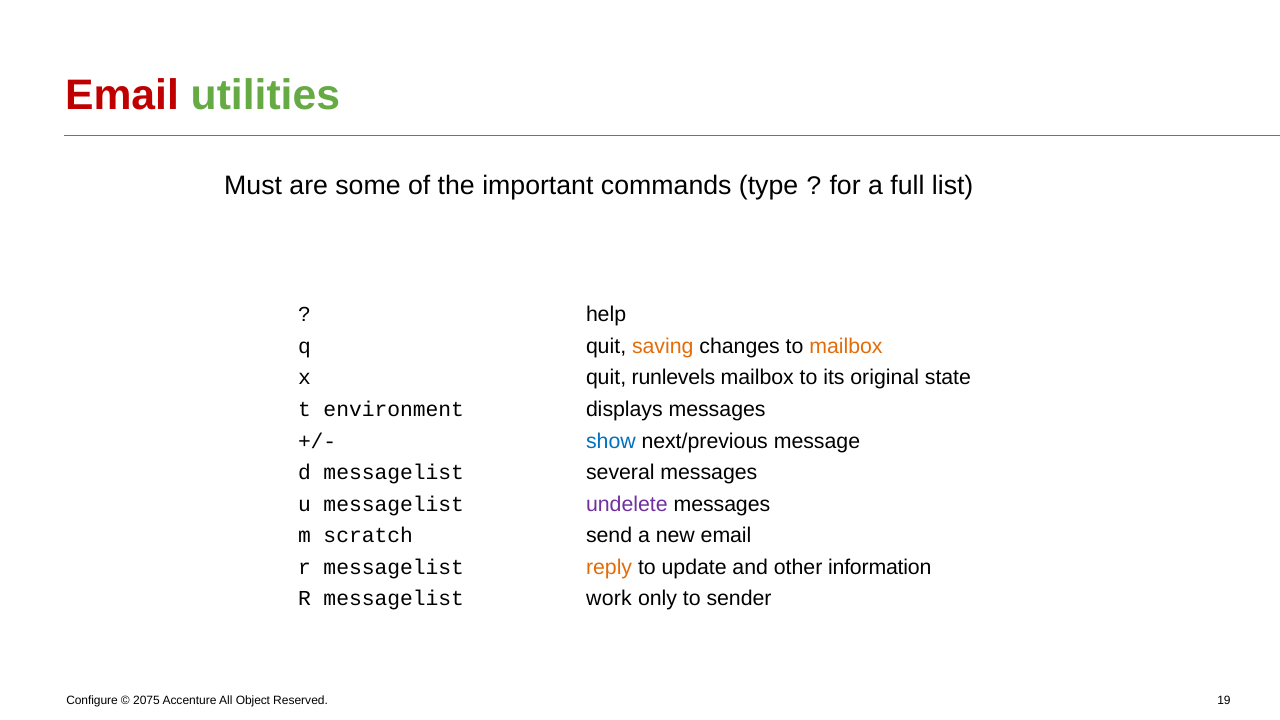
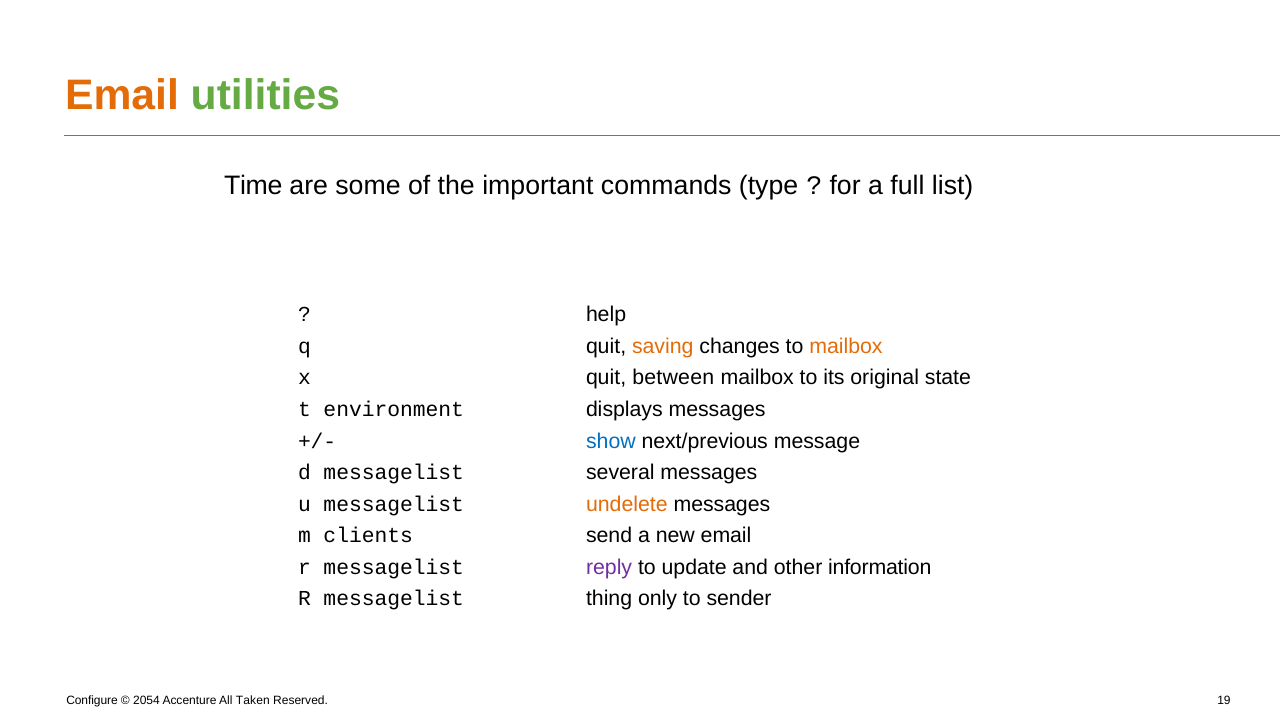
Email at (122, 95) colour: red -> orange
Must: Must -> Time
runlevels: runlevels -> between
undelete colour: purple -> orange
scratch: scratch -> clients
reply colour: orange -> purple
work: work -> thing
2075: 2075 -> 2054
Object: Object -> Taken
